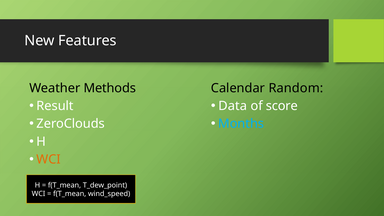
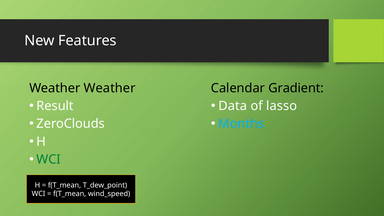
Weather Methods: Methods -> Weather
Random: Random -> Gradient
score: score -> lasso
WCI at (49, 159) colour: orange -> green
